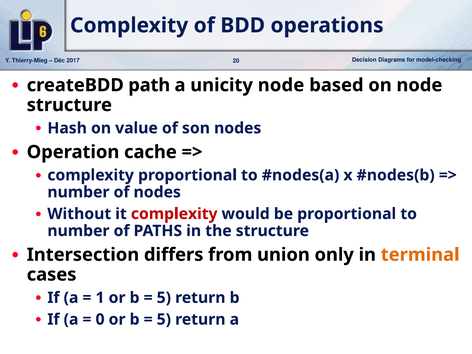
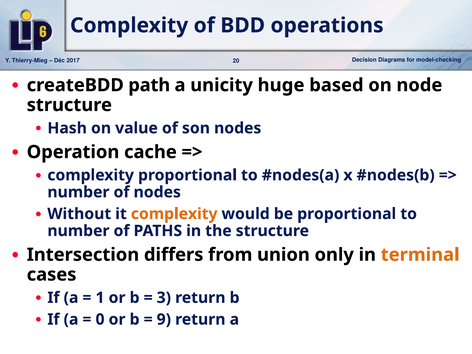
unicity node: node -> huge
complexity at (174, 214) colour: red -> orange
5 at (164, 298): 5 -> 3
5 at (164, 319): 5 -> 9
